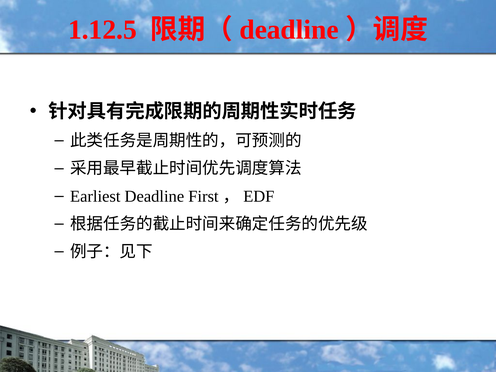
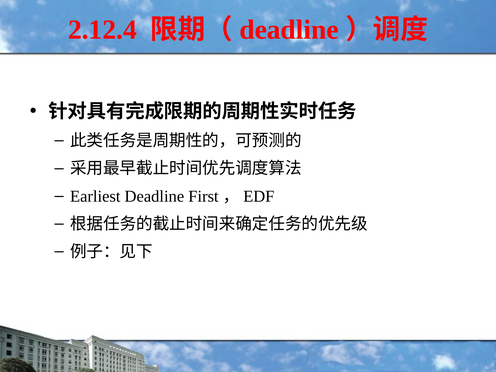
1.12.5: 1.12.5 -> 2.12.4
